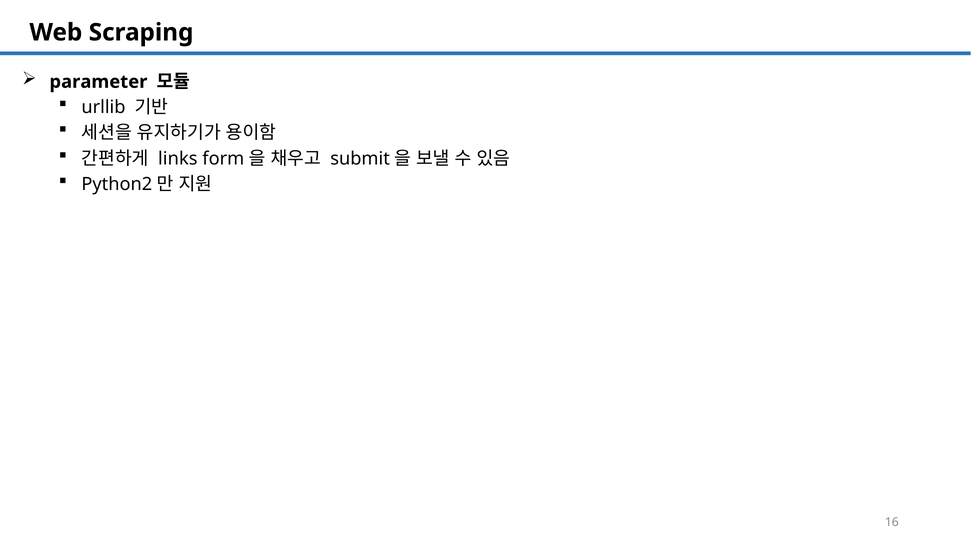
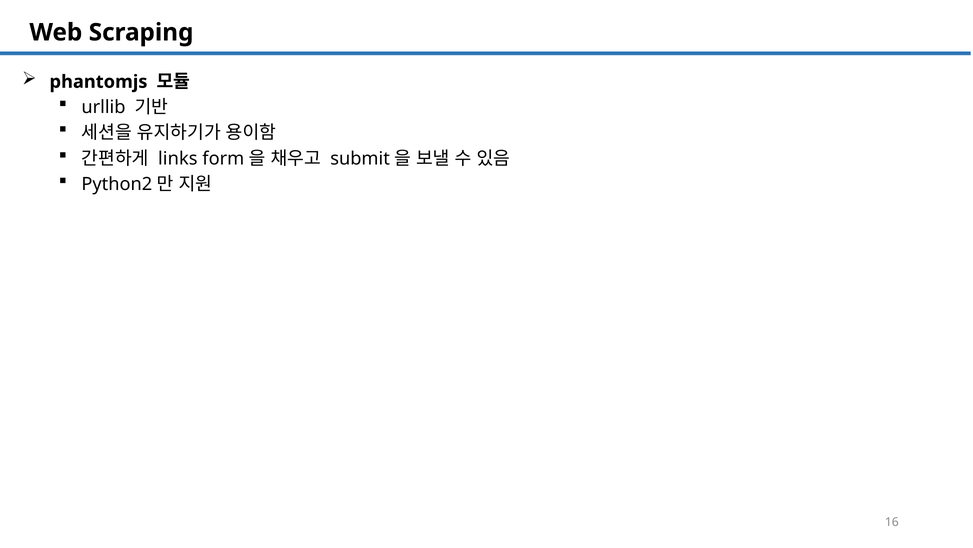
parameter: parameter -> phantomjs
